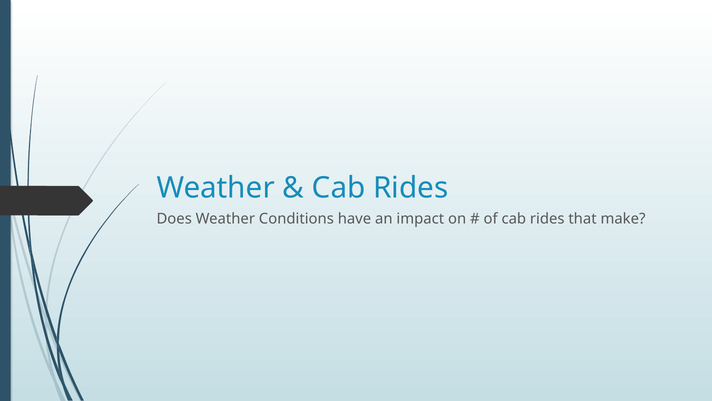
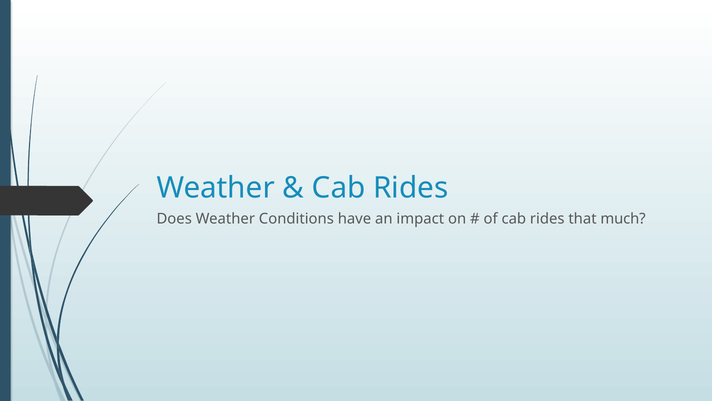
make: make -> much
